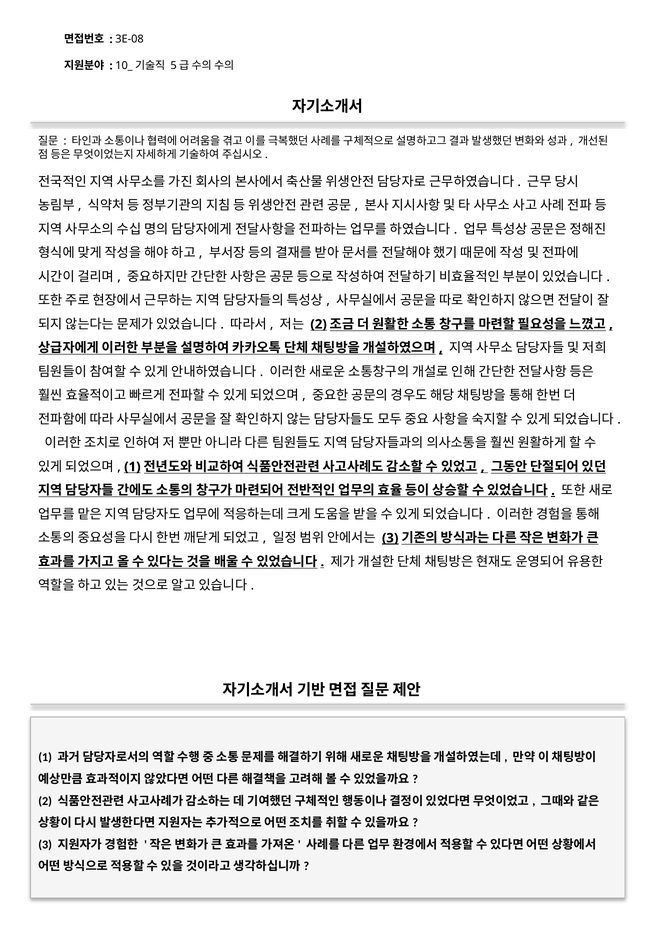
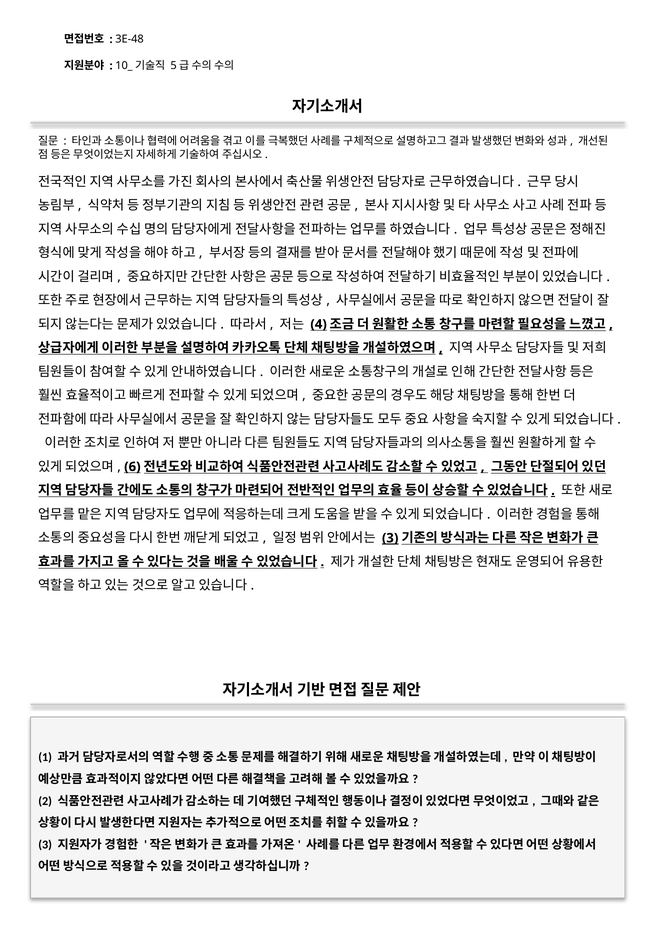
3E-08: 3E-08 -> 3E-48
2 at (319, 324): 2 -> 4
1 at (132, 467): 1 -> 6
